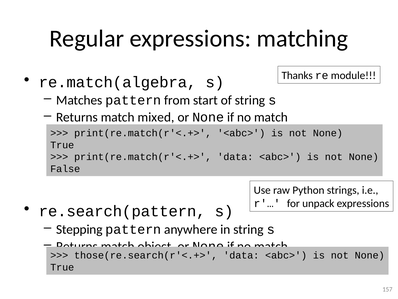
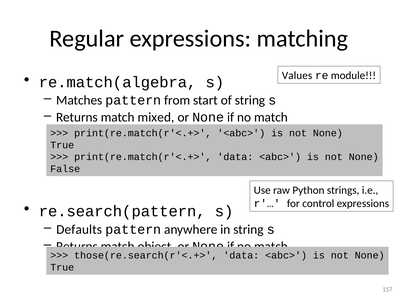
Thanks: Thanks -> Values
unpack: unpack -> control
Stepping: Stepping -> Defaults
